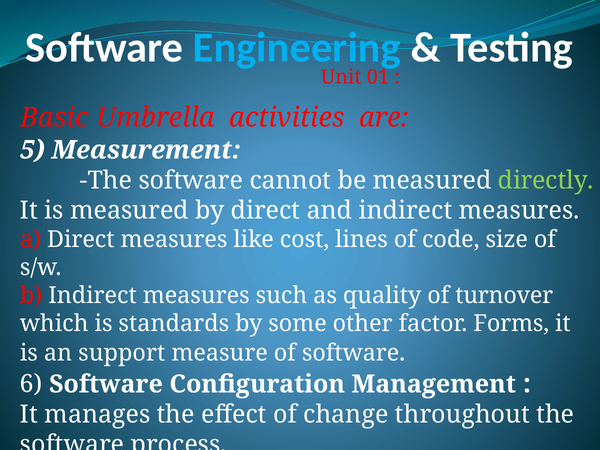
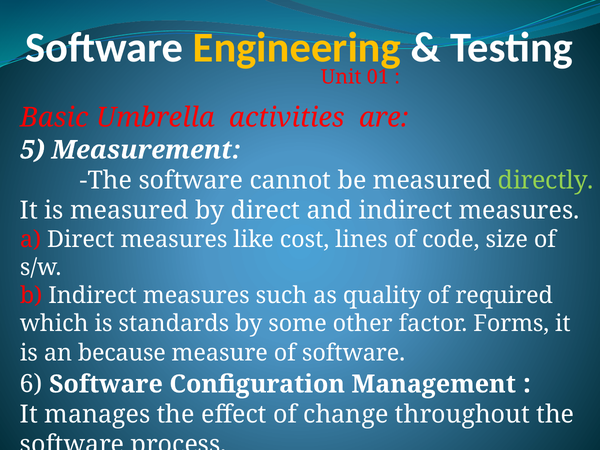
Engineering colour: light blue -> yellow
turnover: turnover -> required
support: support -> because
